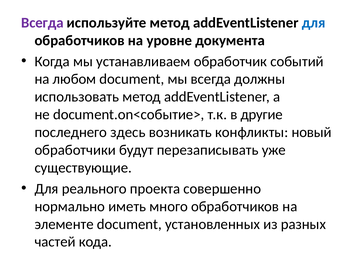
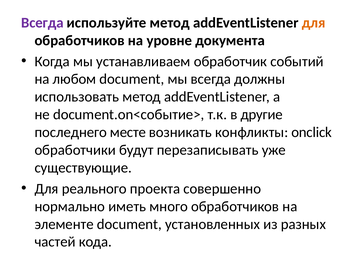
для at (314, 23) colour: blue -> orange
здесь: здесь -> месте
новый: новый -> onclick
